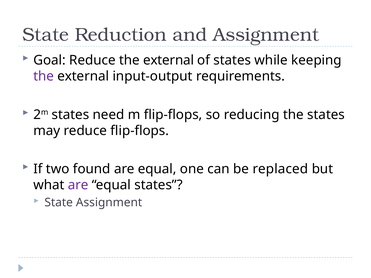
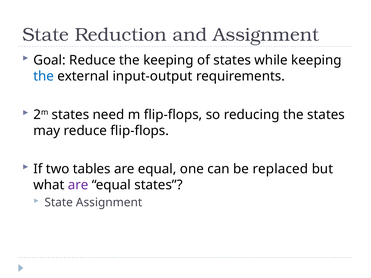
Reduce the external: external -> keeping
the at (44, 76) colour: purple -> blue
found: found -> tables
